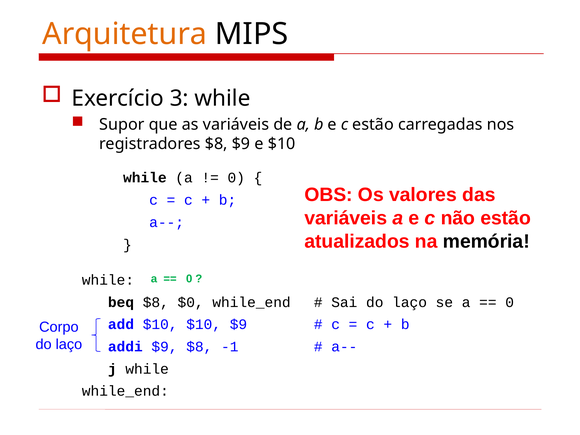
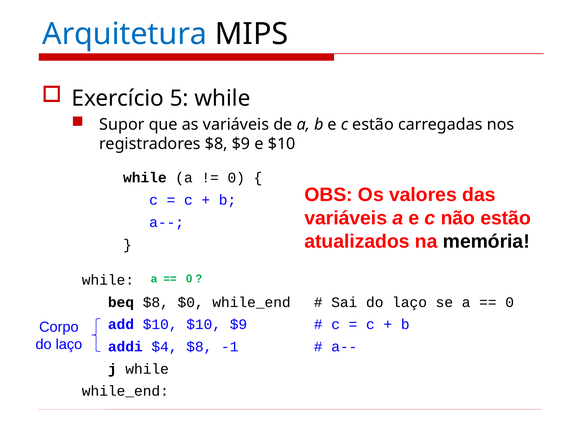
Arquitetura colour: orange -> blue
3: 3 -> 5
addi $9: $9 -> $4
